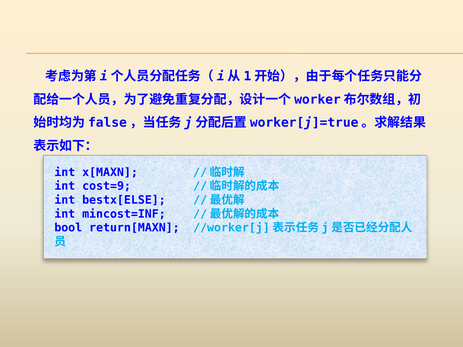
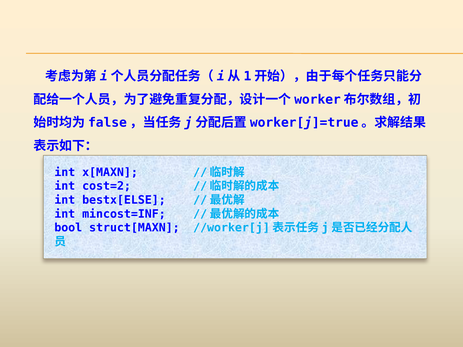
cost=9: cost=9 -> cost=2
return[MAXN: return[MAXN -> struct[MAXN
